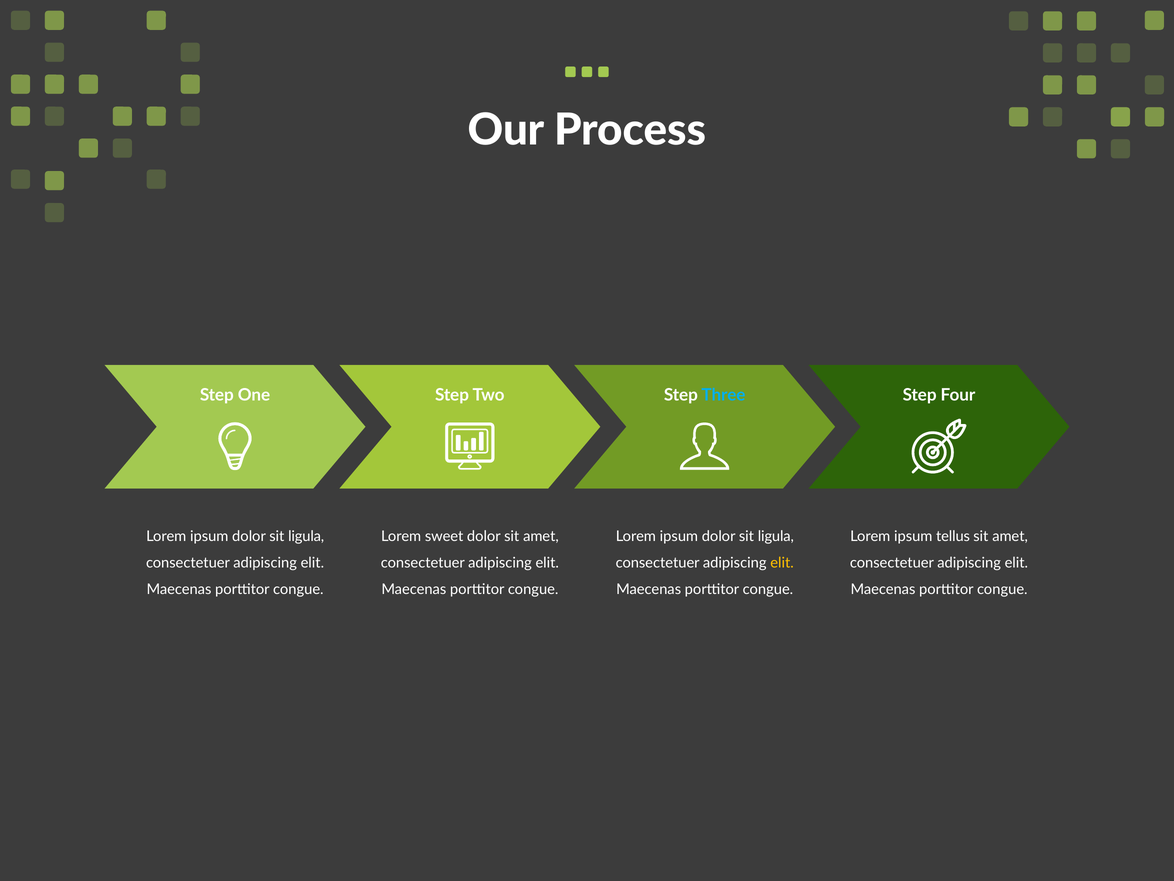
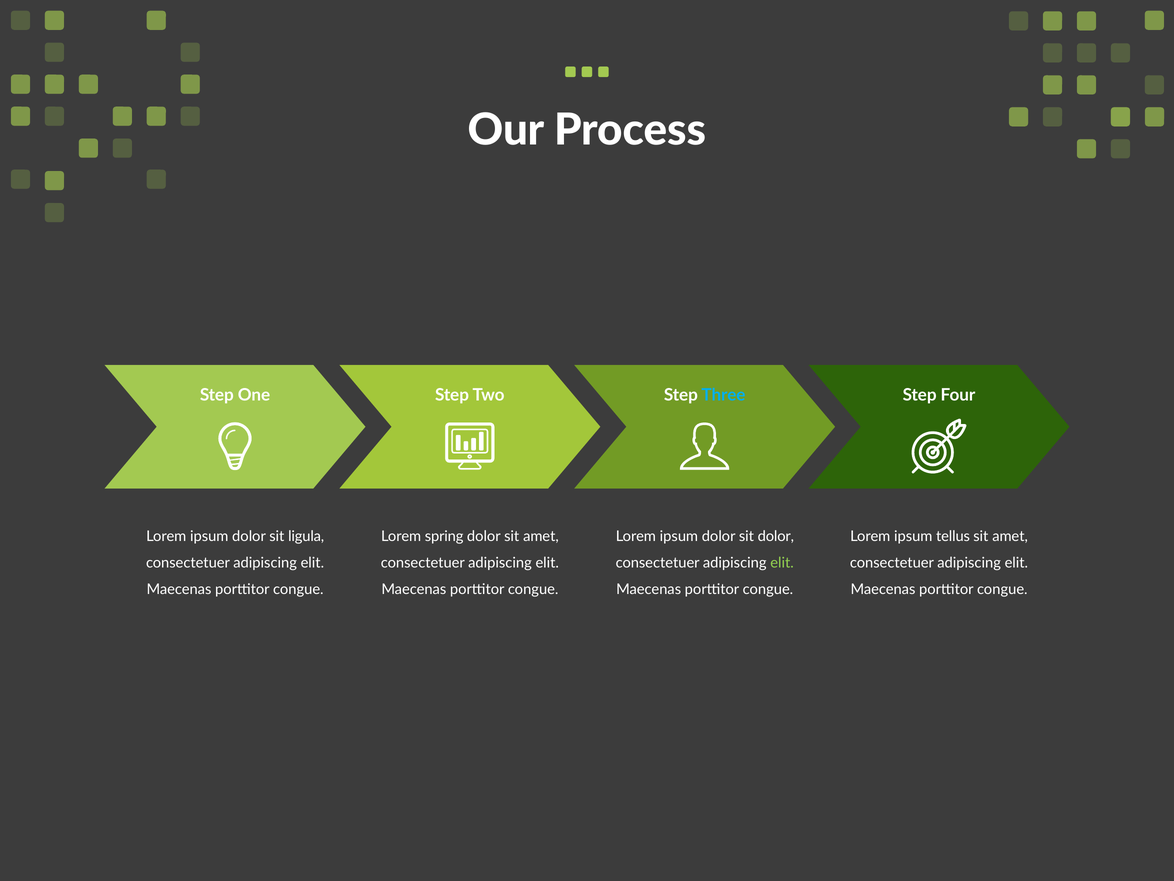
sweet: sweet -> spring
ligula at (776, 536): ligula -> dolor
elit at (782, 563) colour: yellow -> light green
